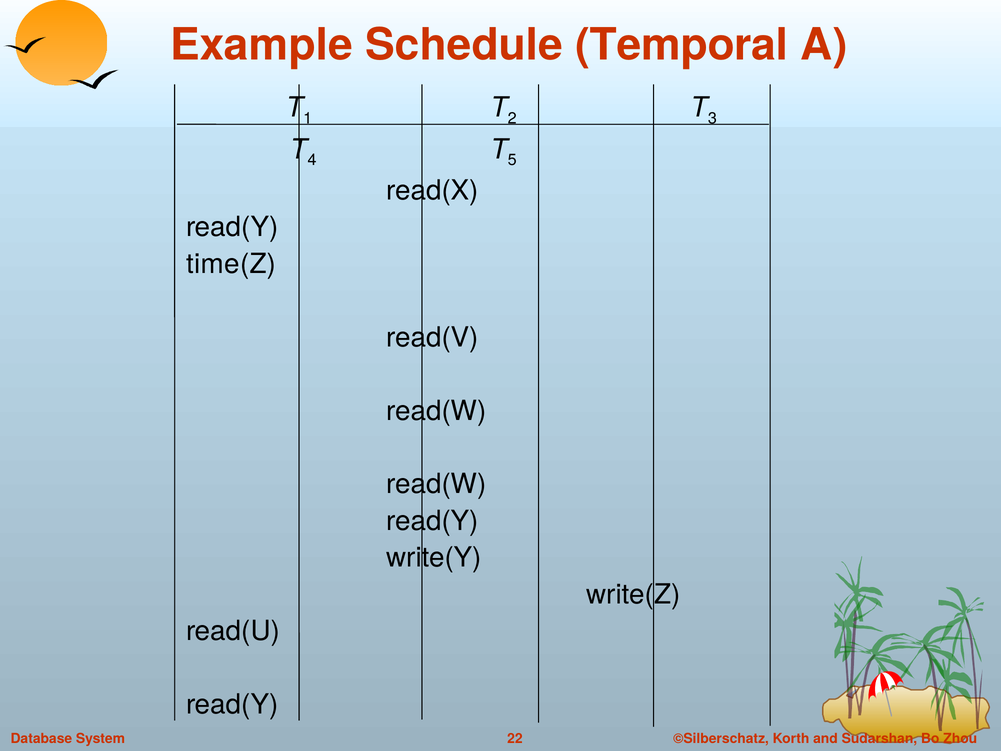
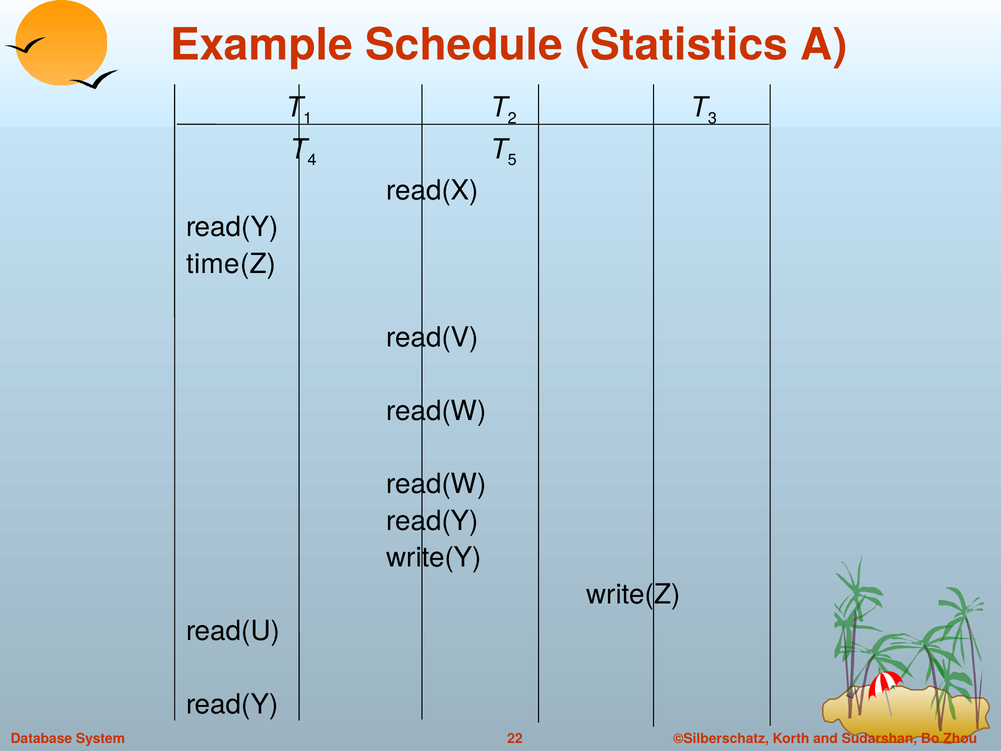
Temporal: Temporal -> Statistics
